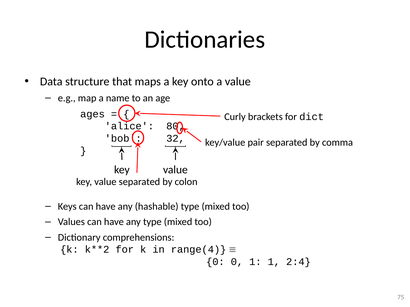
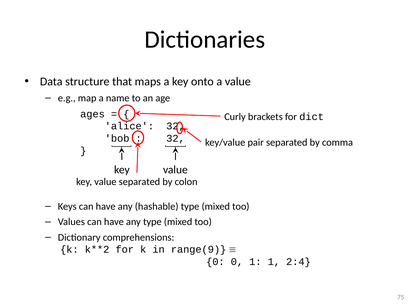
alice 80: 80 -> 32
range(4: range(4 -> range(9
